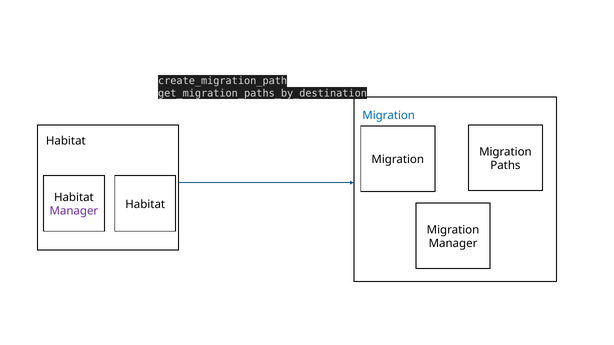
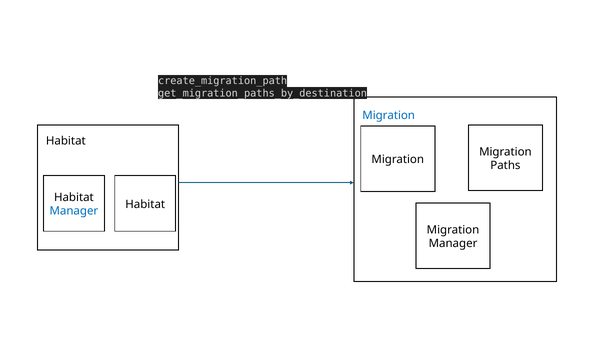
Manager at (74, 211) colour: purple -> blue
